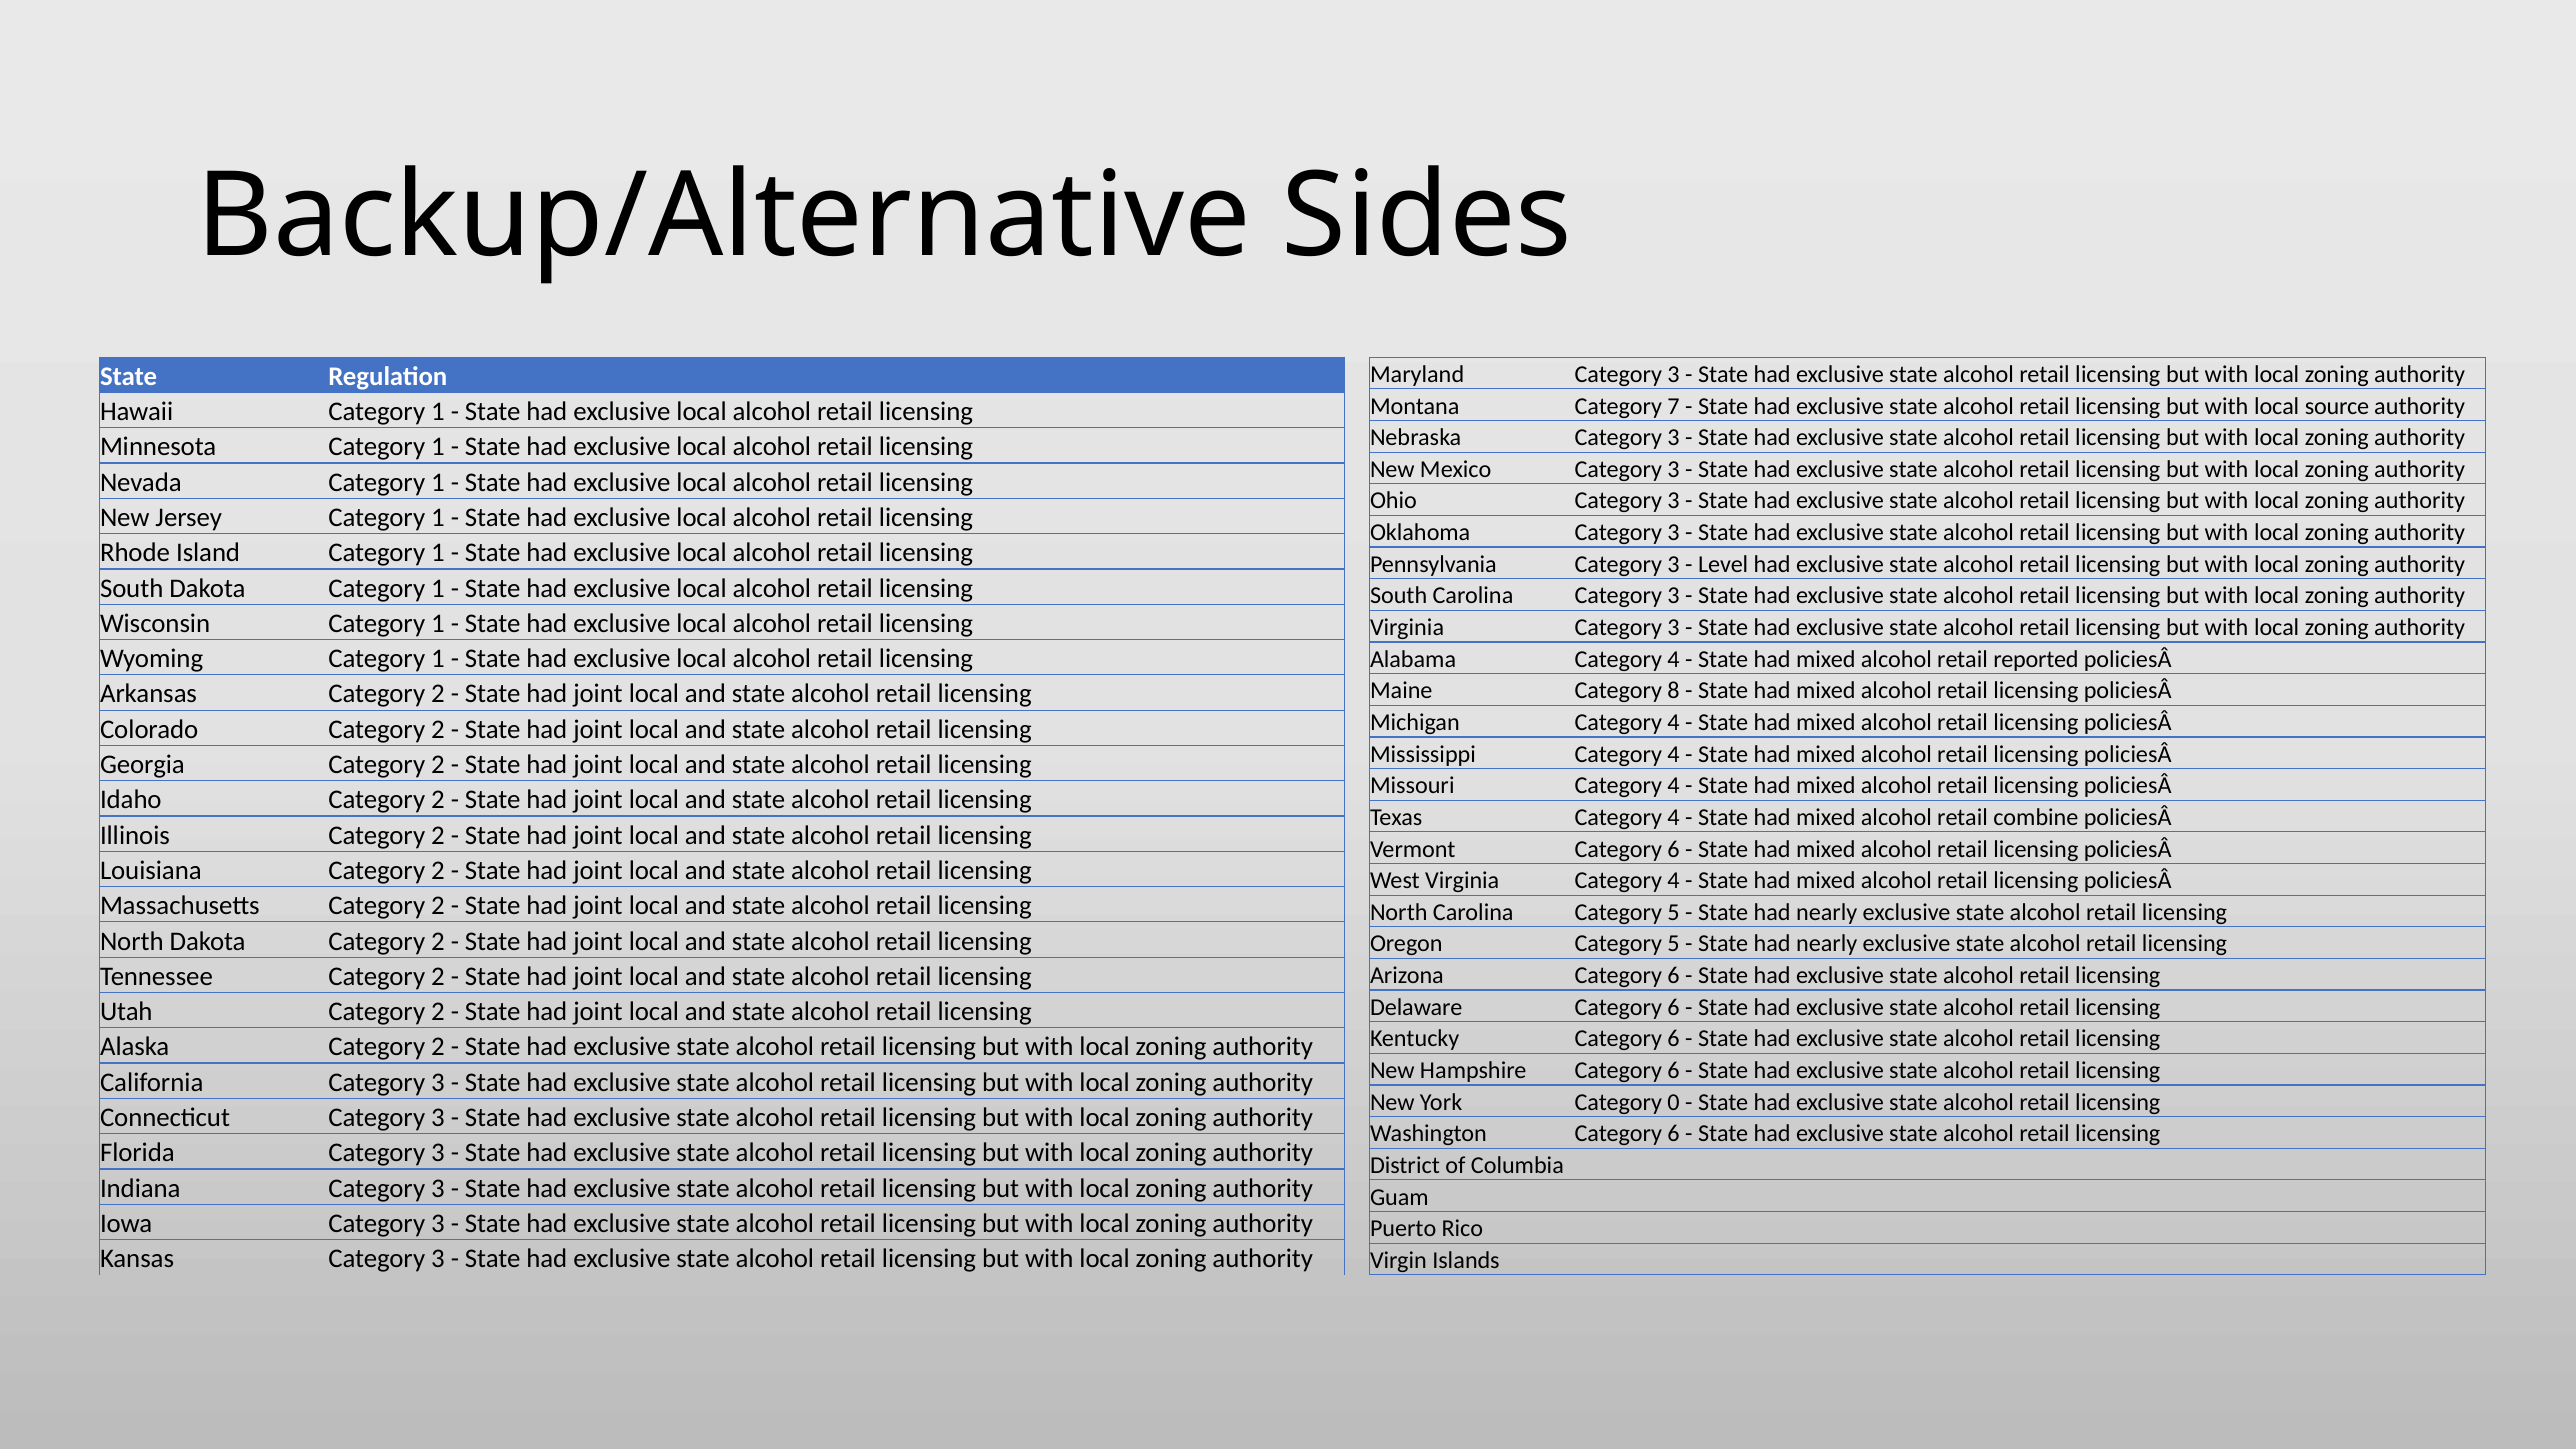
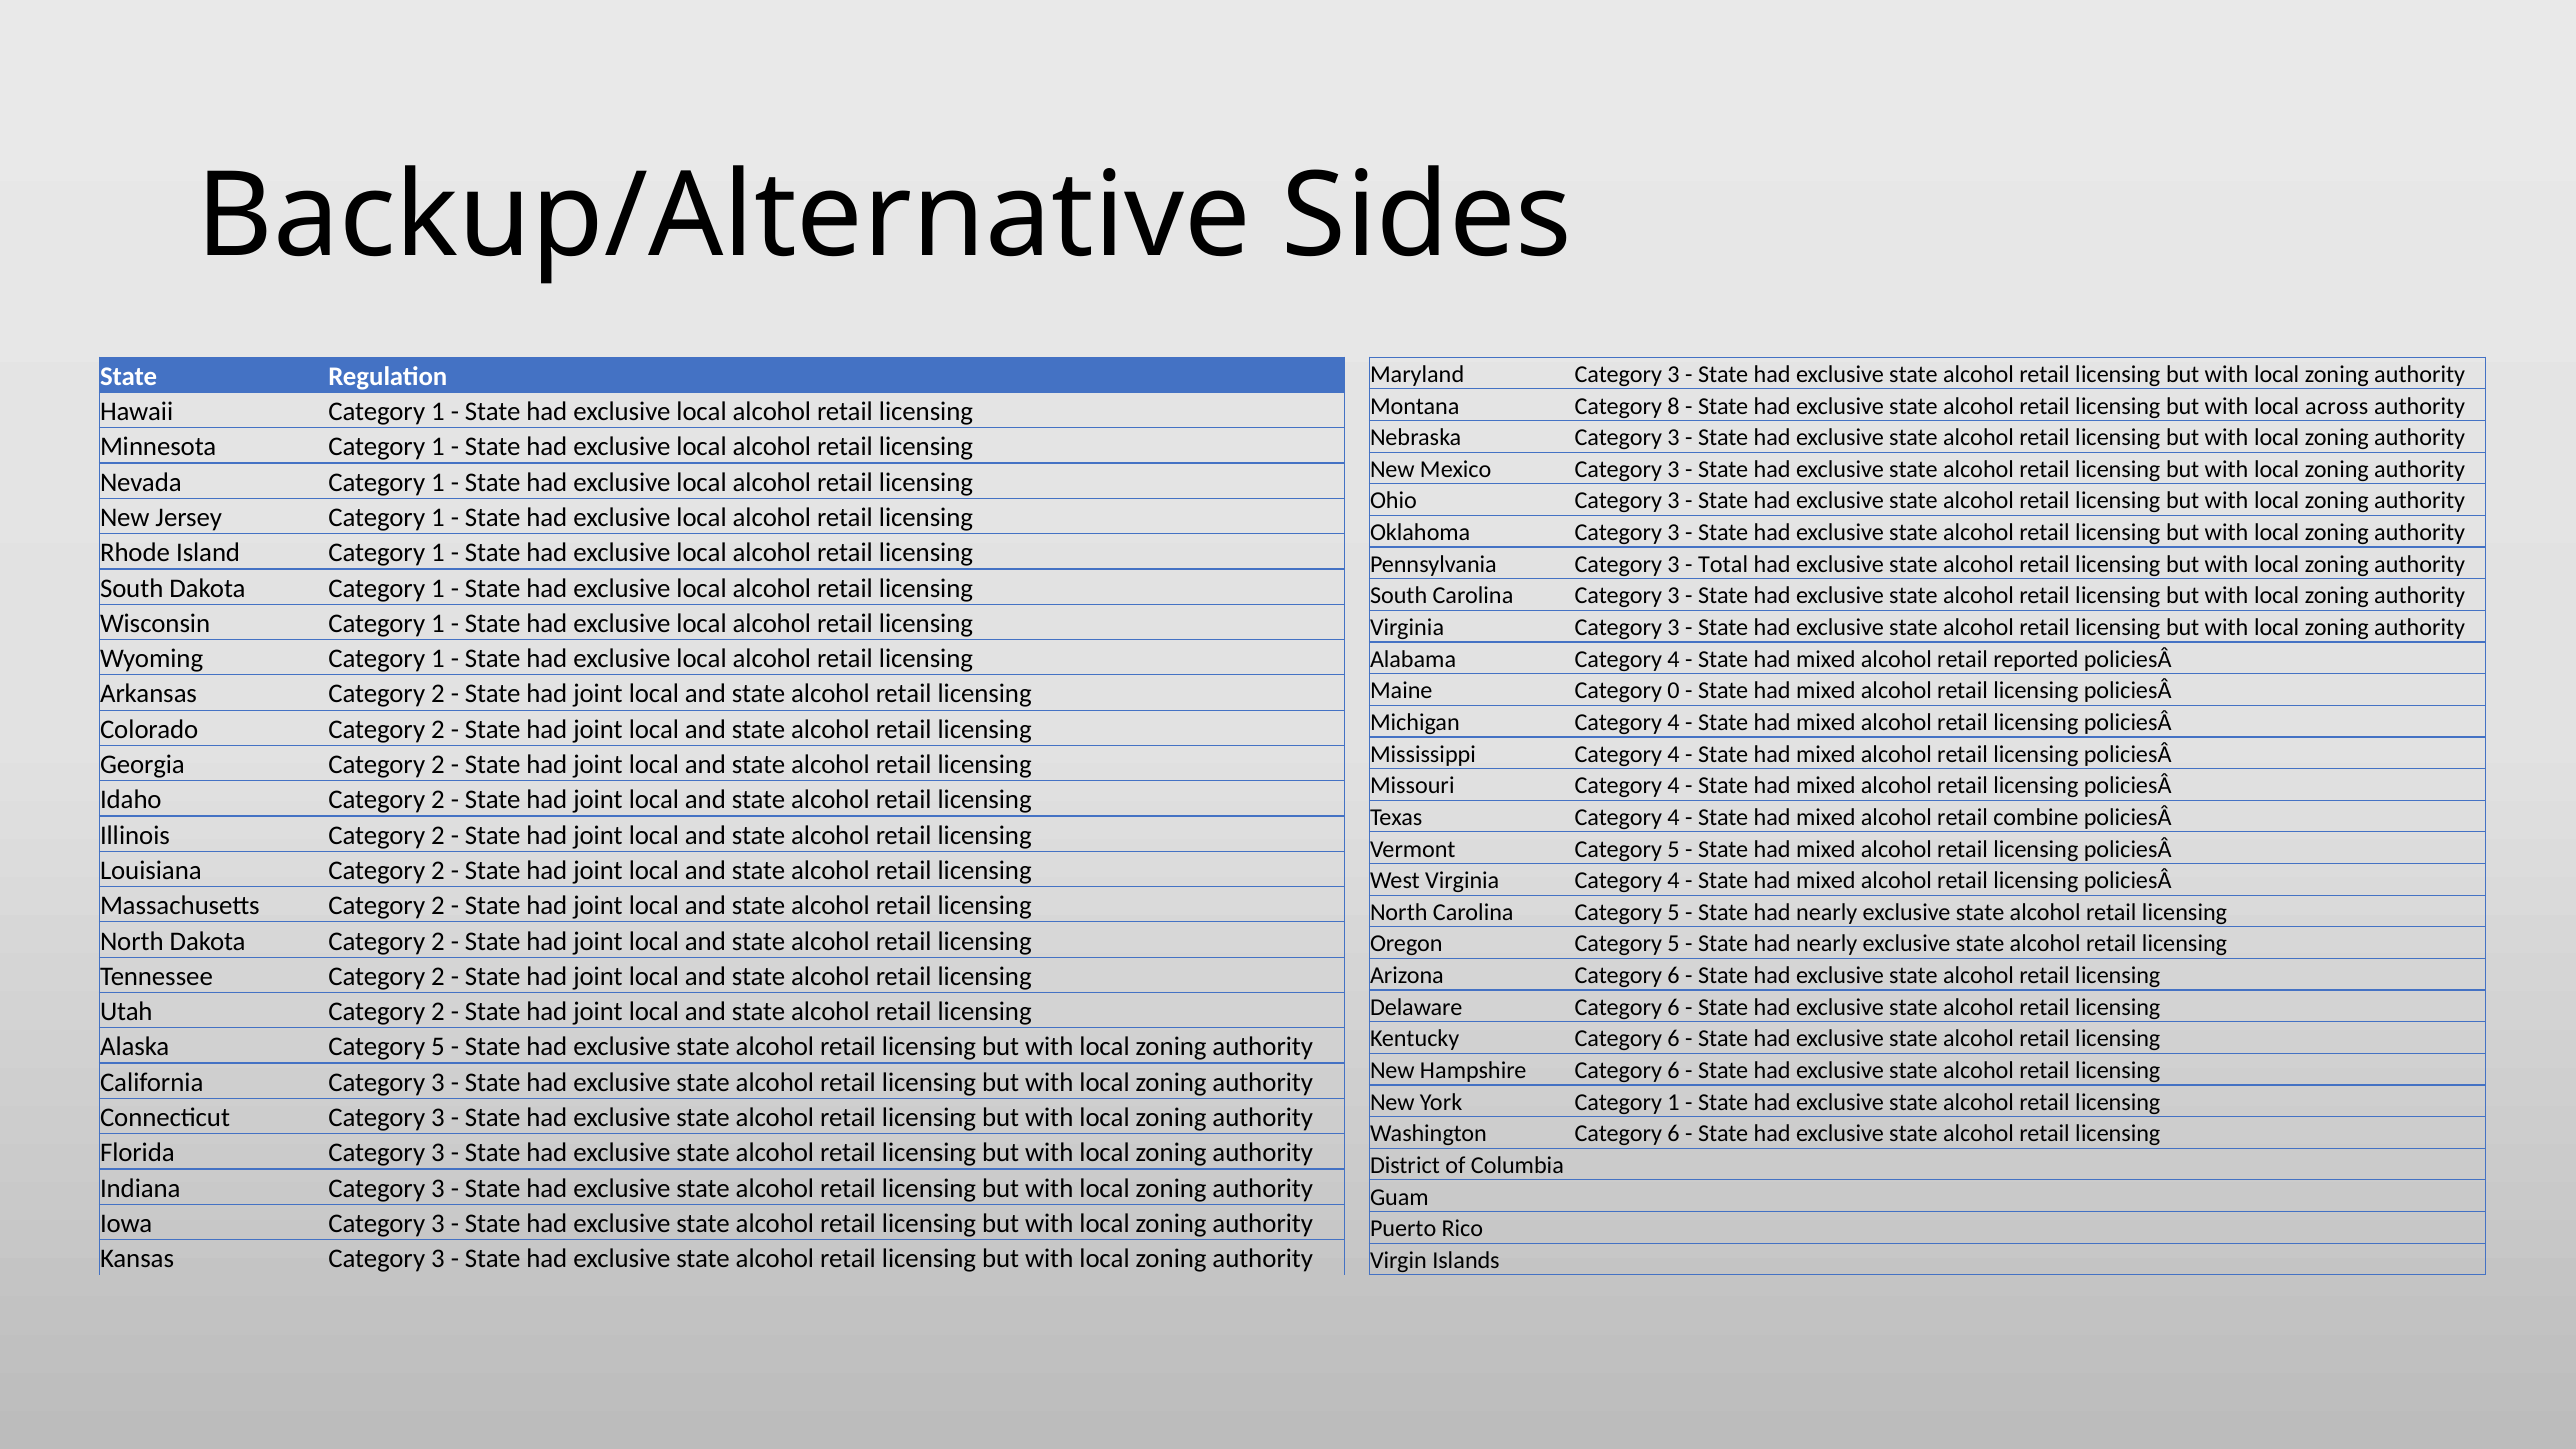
7: 7 -> 8
source: source -> across
Level: Level -> Total
8: 8 -> 0
Vermont Category 6: 6 -> 5
Alaska Category 2: 2 -> 5
York Category 0: 0 -> 1
